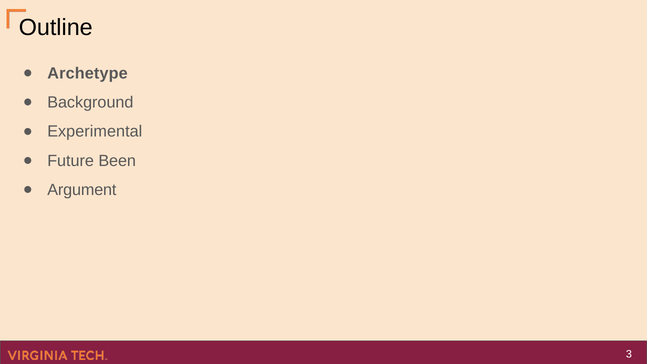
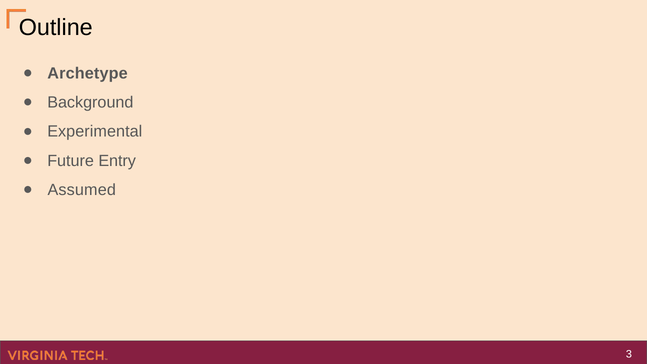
Been: Been -> Entry
Argument: Argument -> Assumed
